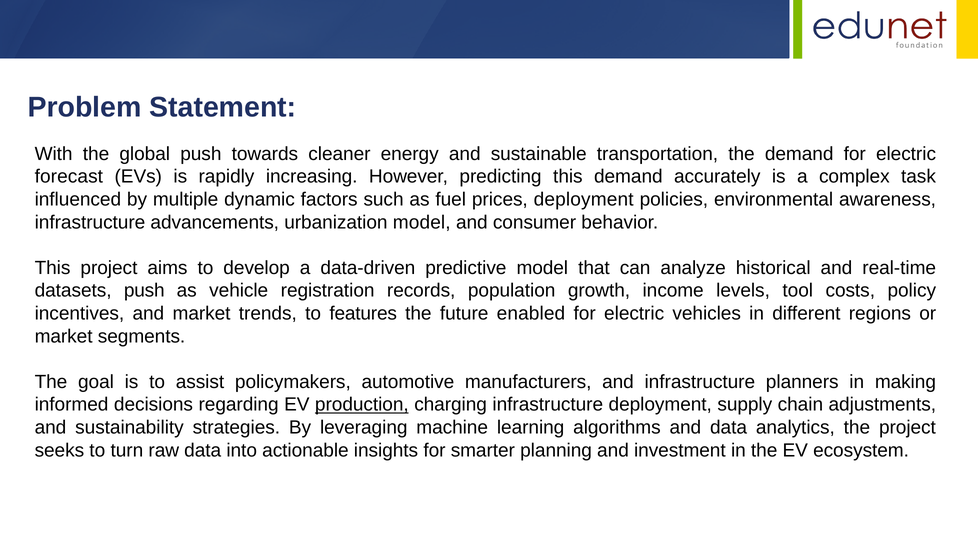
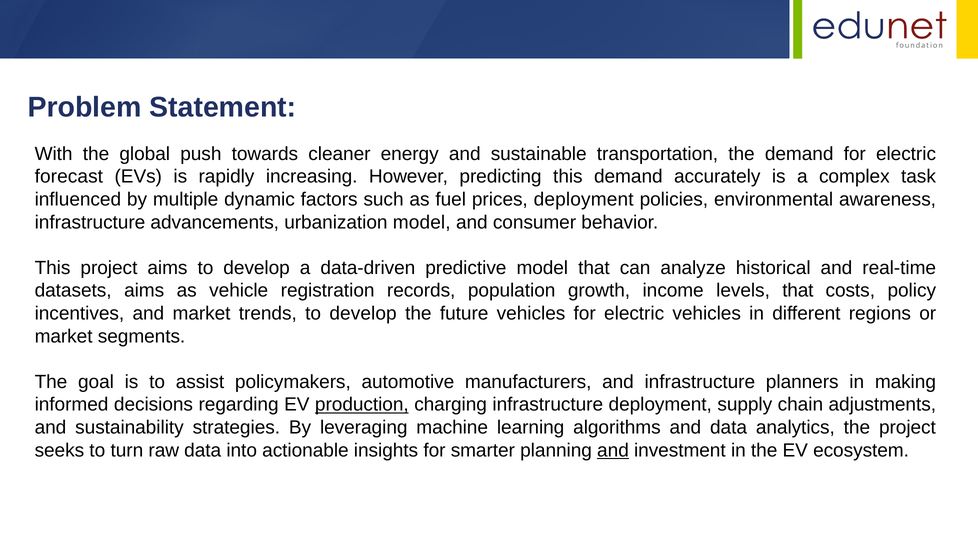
datasets push: push -> aims
levels tool: tool -> that
trends to features: features -> develop
future enabled: enabled -> vehicles
and at (613, 450) underline: none -> present
